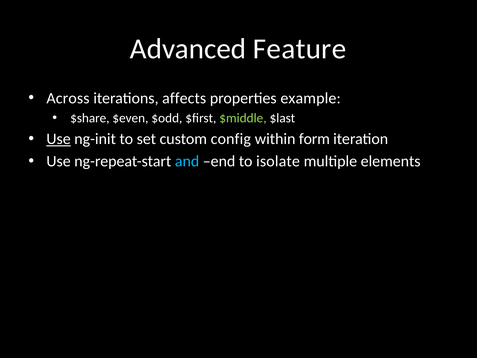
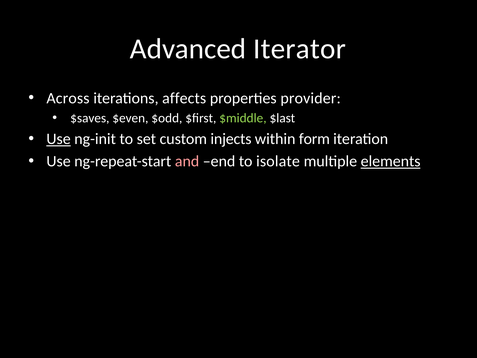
Feature: Feature -> Iterator
example: example -> provider
$share: $share -> $saves
config: config -> injects
and colour: light blue -> pink
elements underline: none -> present
